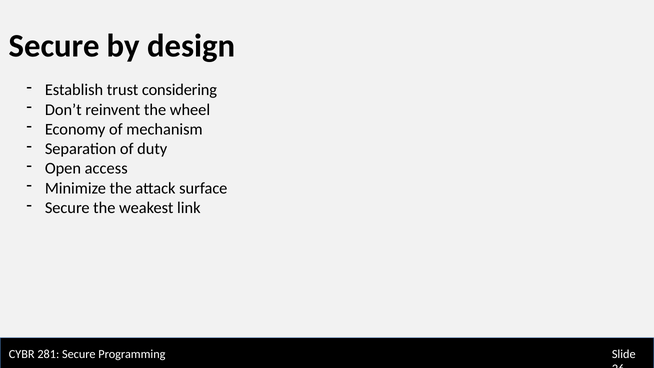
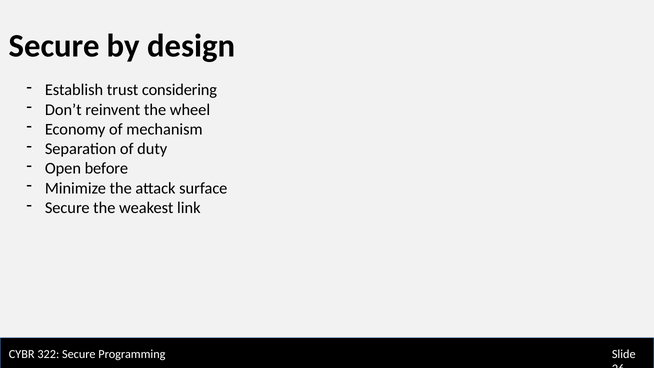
access: access -> before
281: 281 -> 322
